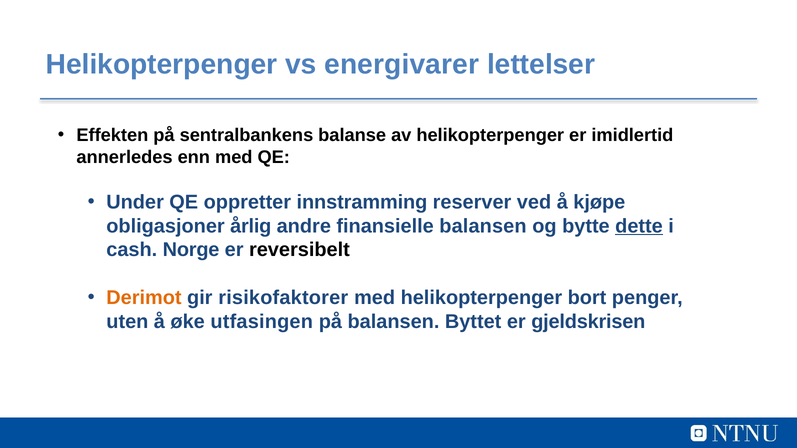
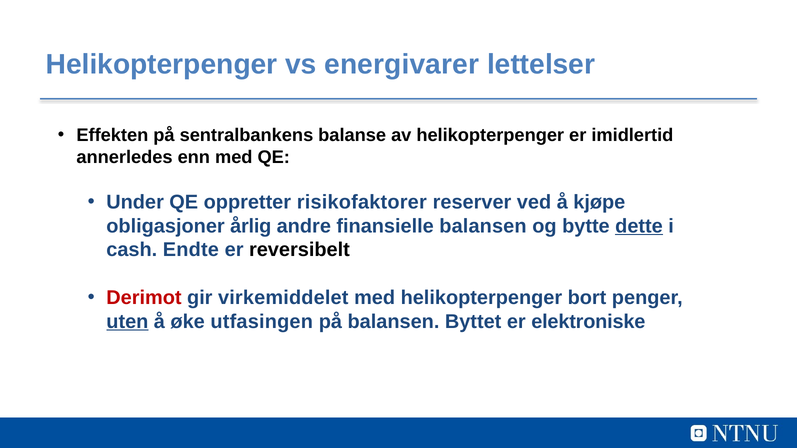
innstramming: innstramming -> risikofaktorer
Norge: Norge -> Endte
Derimot colour: orange -> red
risikofaktorer: risikofaktorer -> virkemiddelet
uten underline: none -> present
gjeldskrisen: gjeldskrisen -> elektroniske
